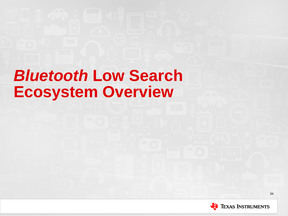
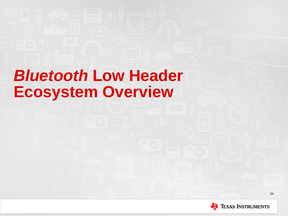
Search: Search -> Header
